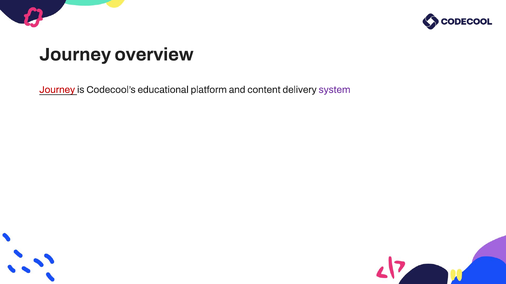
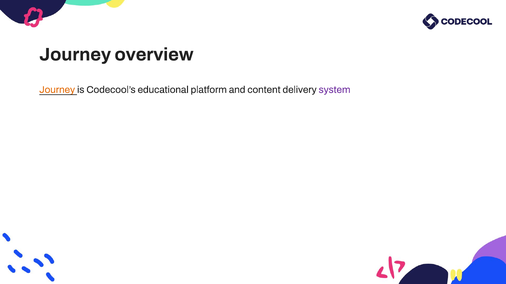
Journey at (57, 90) colour: red -> orange
